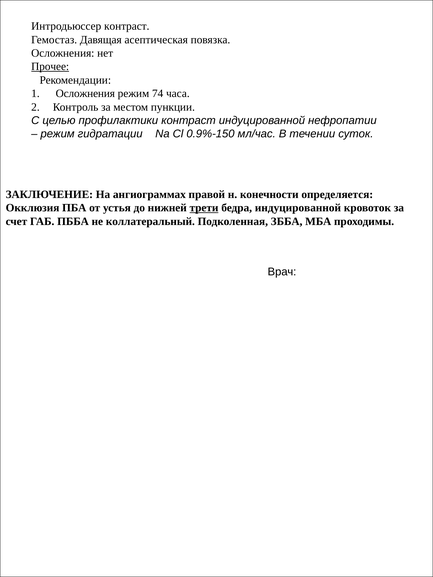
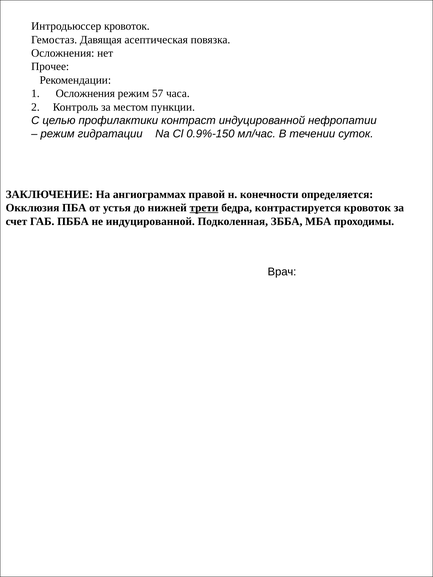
Интродьюссер контраст: контраст -> кровоток
Прочее underline: present -> none
74: 74 -> 57
бедра индуцированной: индуцированной -> контрастируется
не коллатеральный: коллатеральный -> индуцированной
